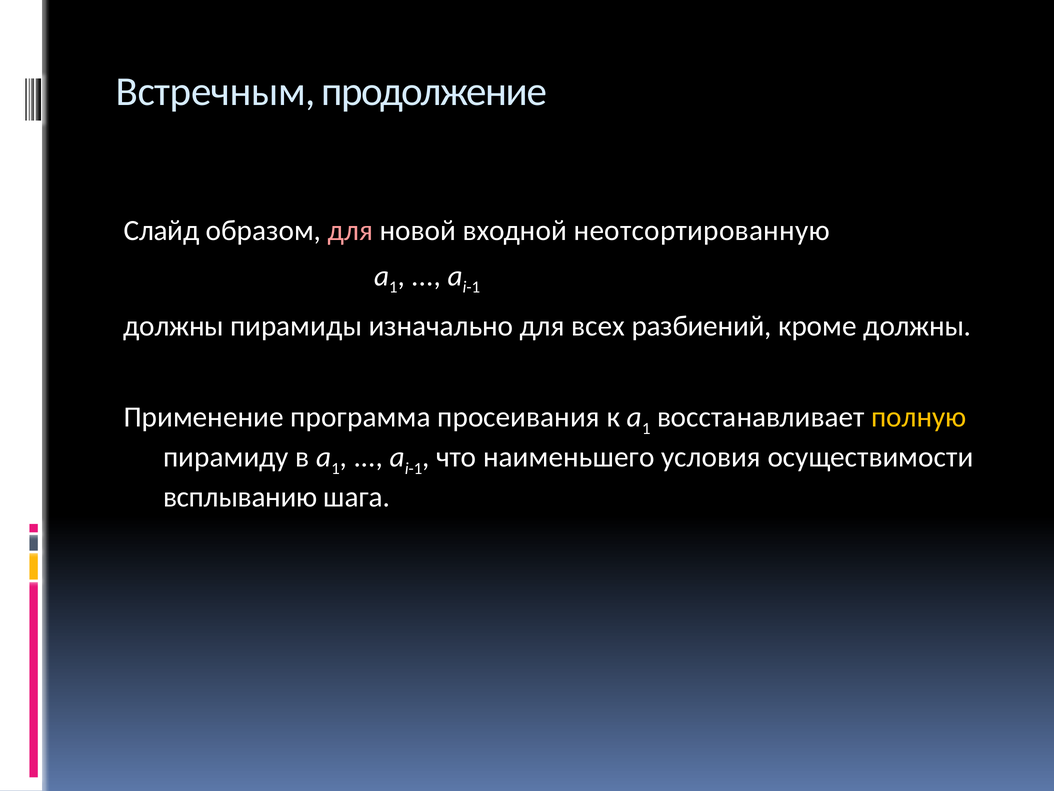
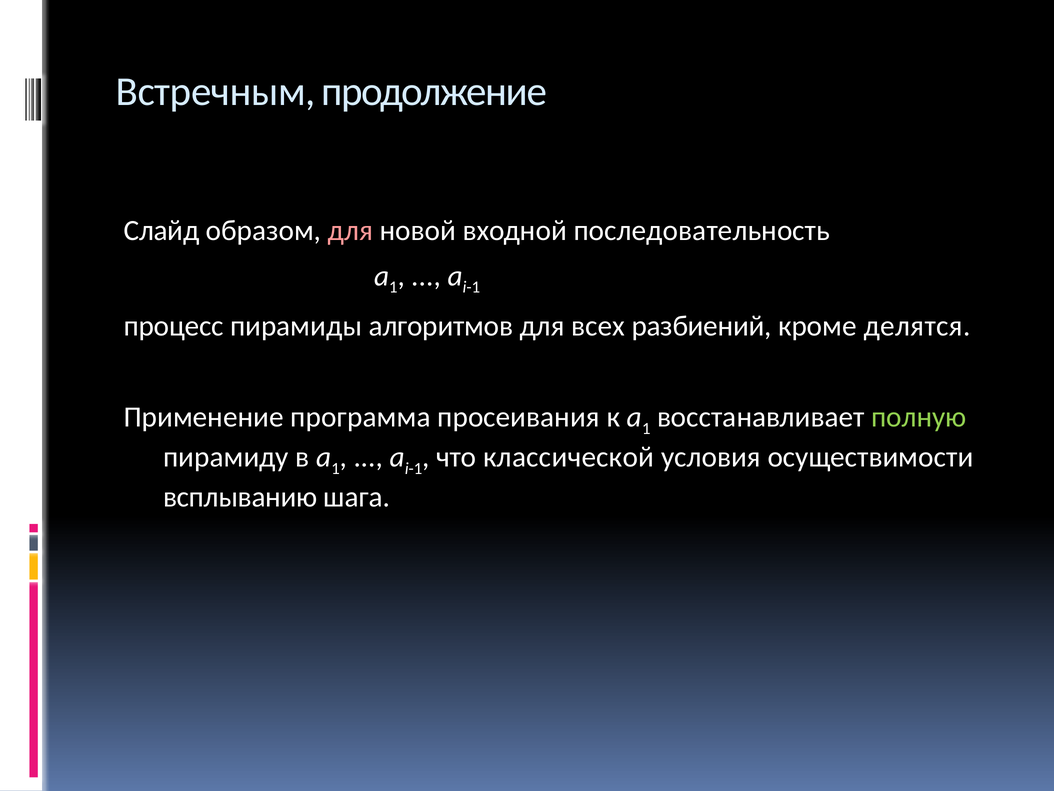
неотсортированную: неотсортированную -> последовательность
должны at (174, 326): должны -> процесс
изначально: изначально -> алгоритмов
кроме должны: должны -> делятся
полную colour: yellow -> light green
наименьшего: наименьшего -> классической
